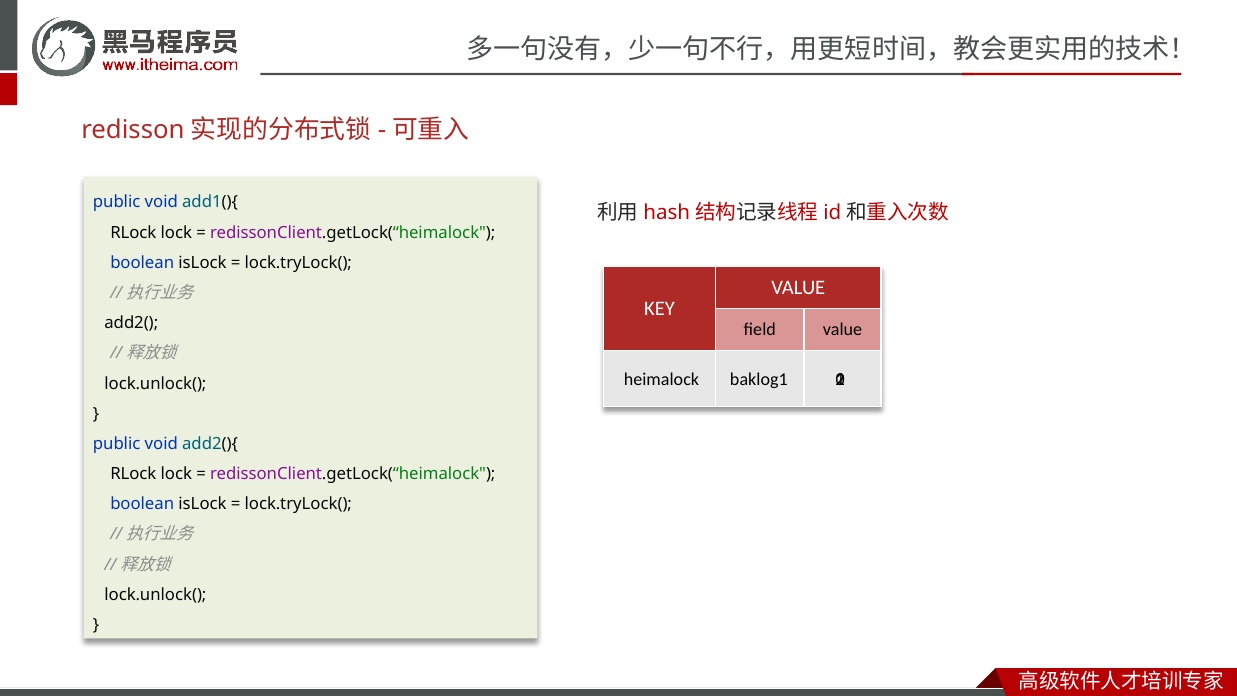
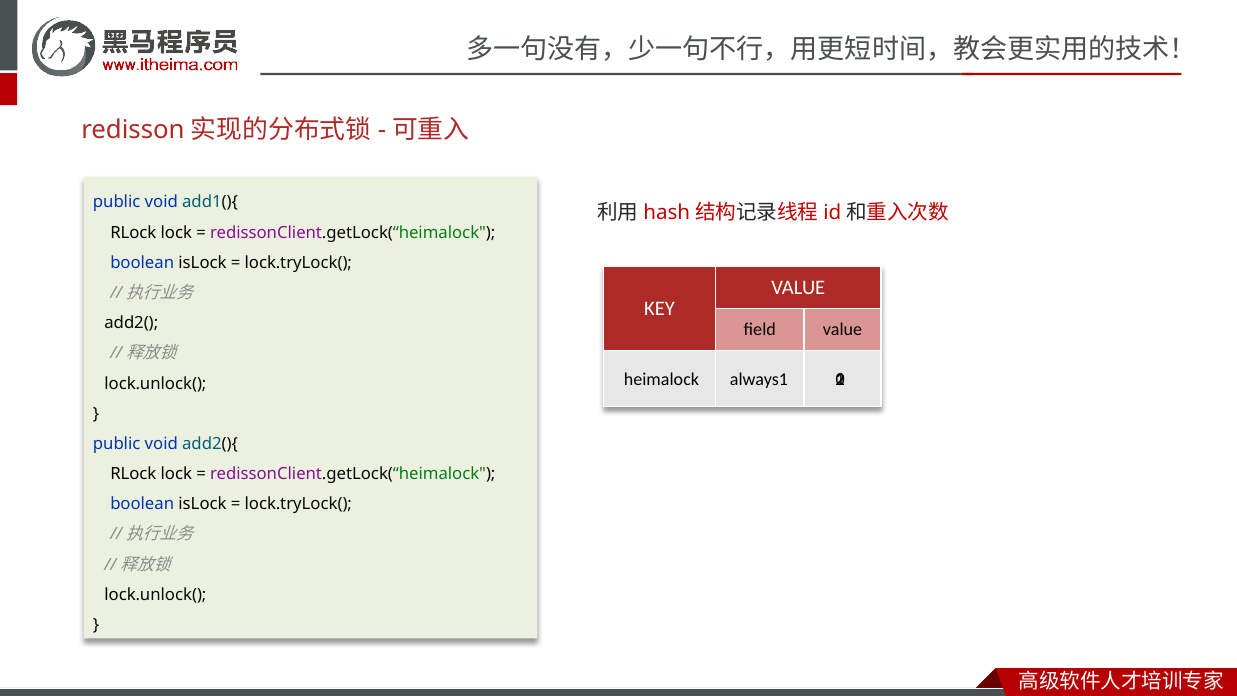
baklog1: baklog1 -> always1
